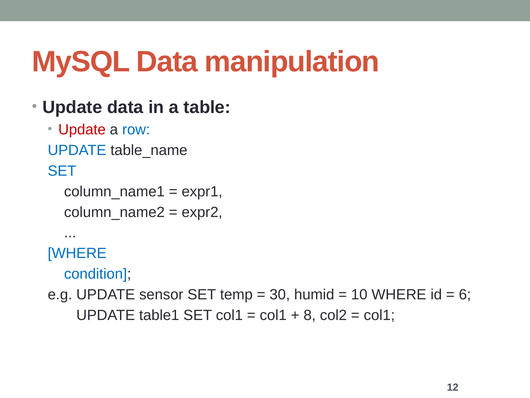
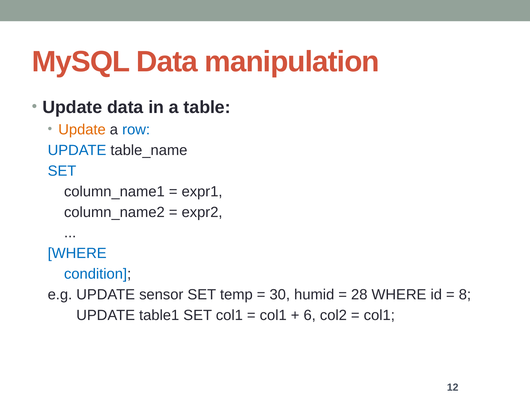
Update at (82, 129) colour: red -> orange
10: 10 -> 28
6: 6 -> 8
8: 8 -> 6
